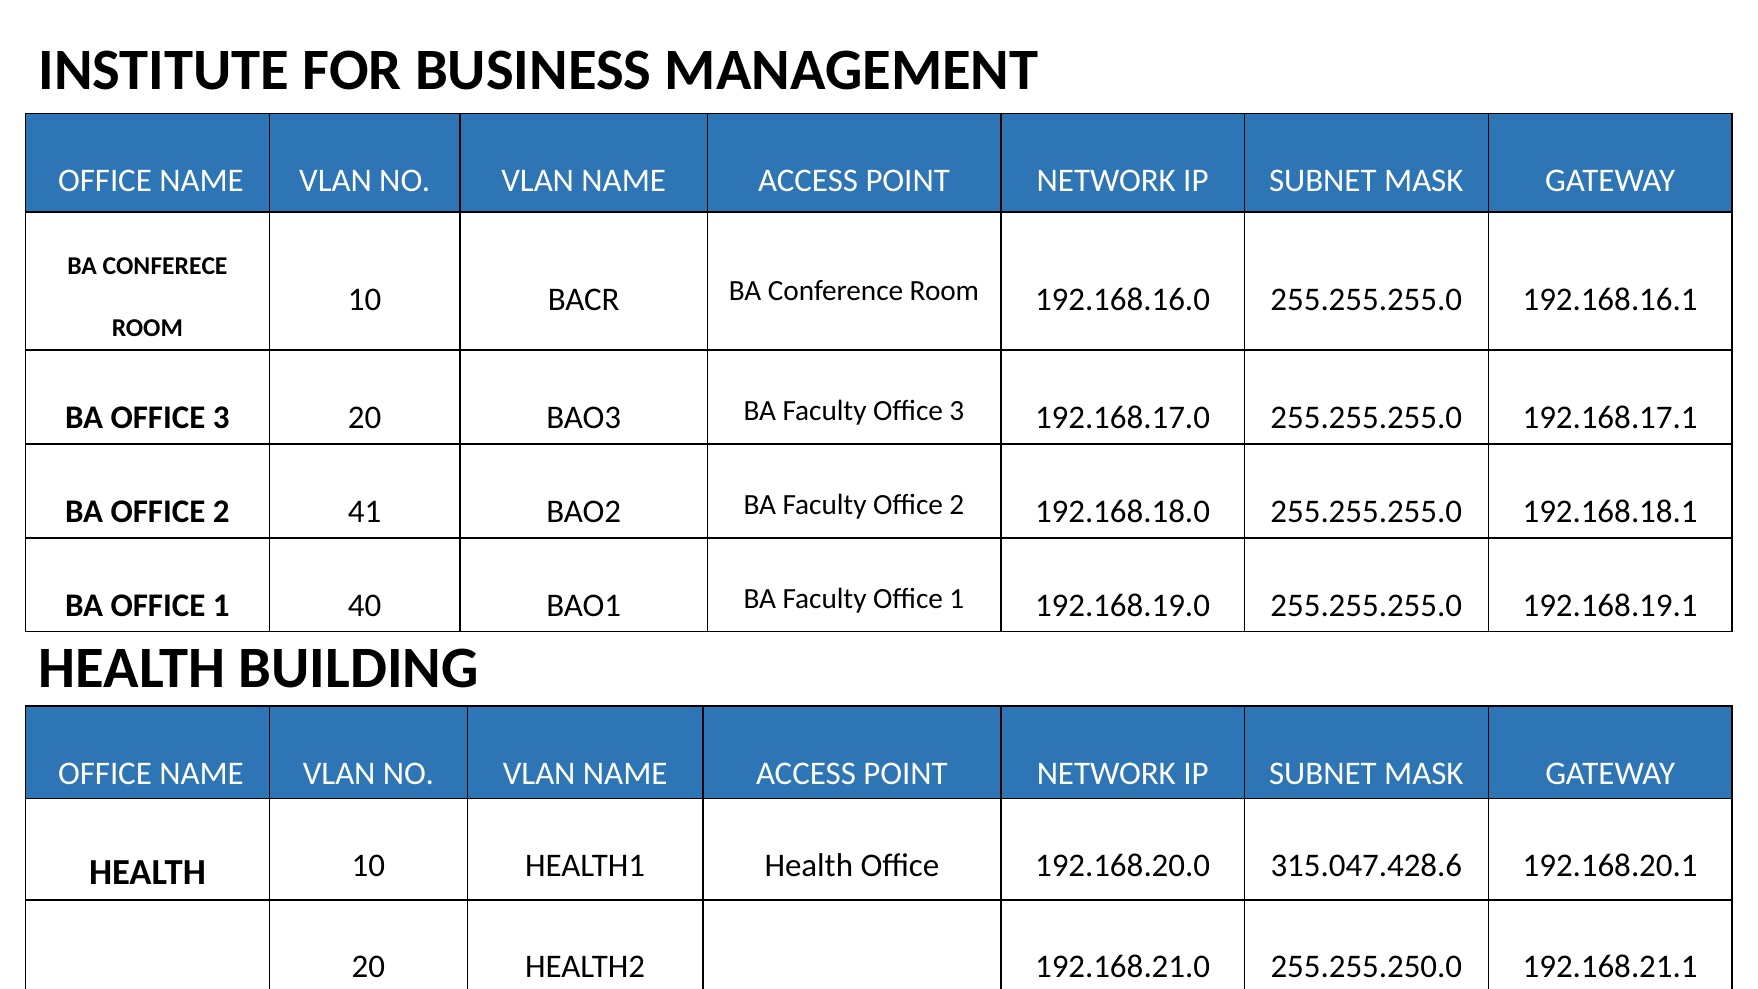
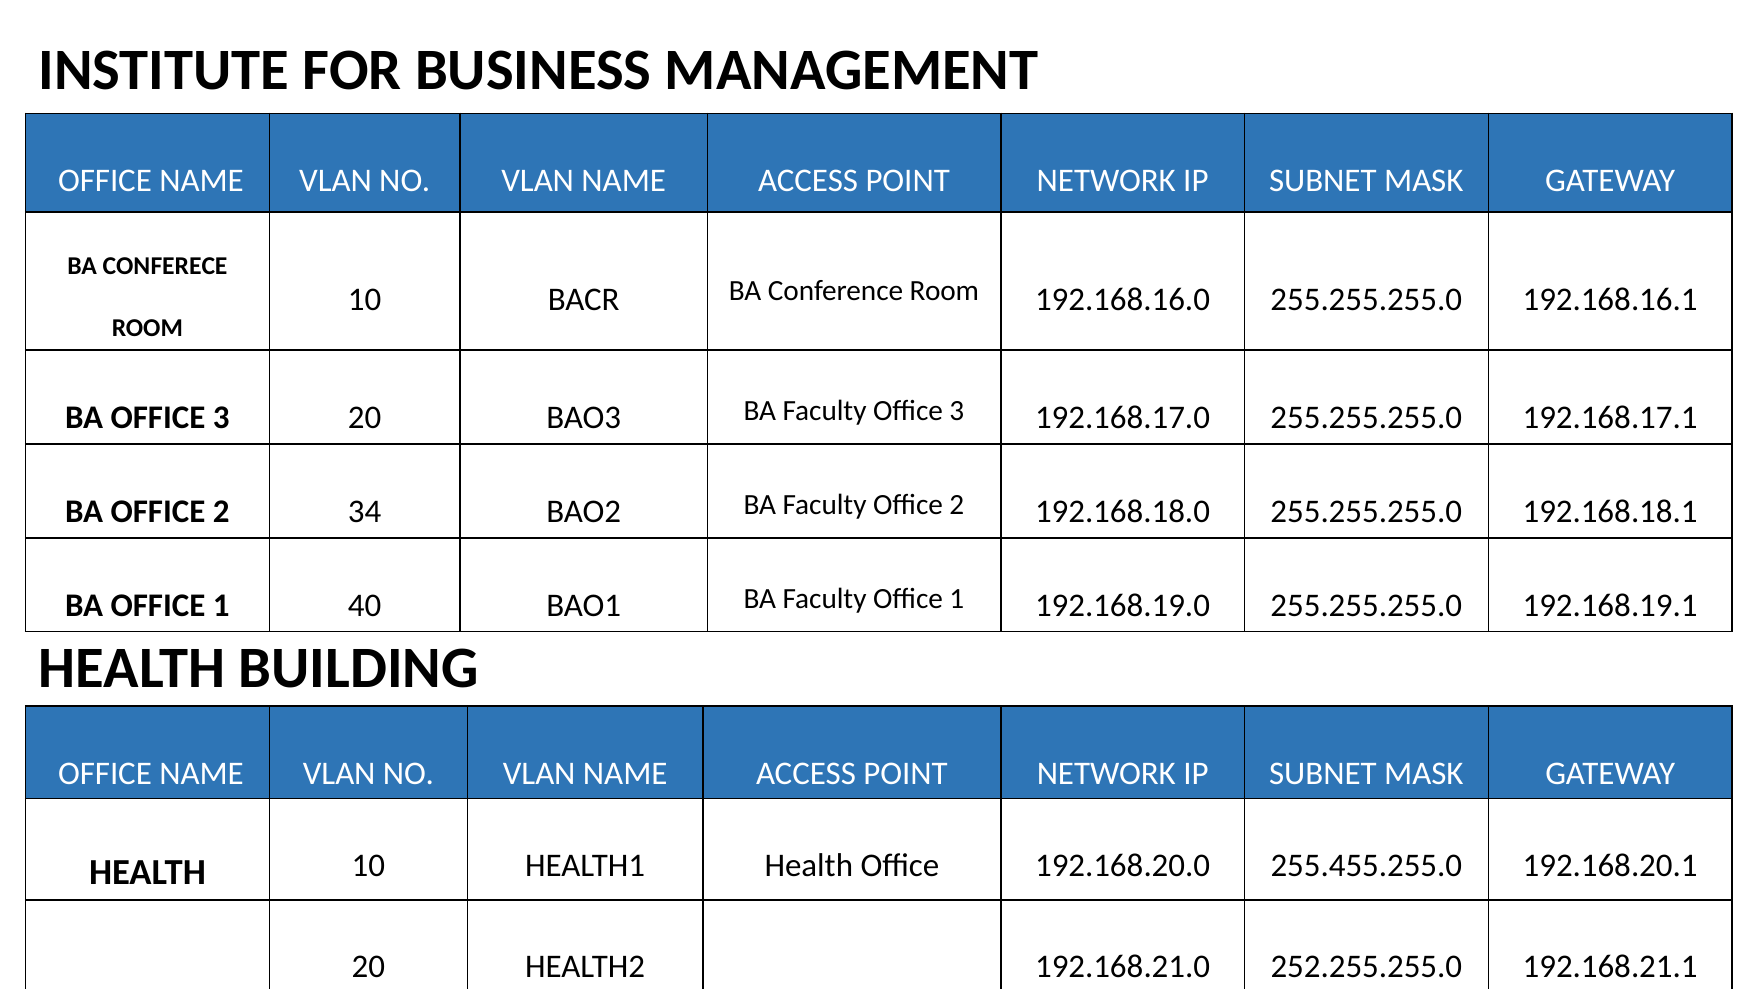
41: 41 -> 34
315.047.428.6: 315.047.428.6 -> 255.455.255.0
255.255.250.0: 255.255.250.0 -> 252.255.255.0
